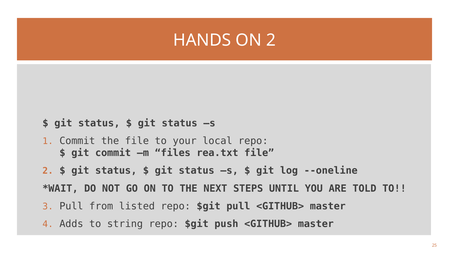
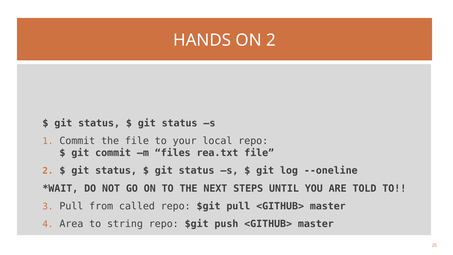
listed: listed -> called
Adds: Adds -> Area
